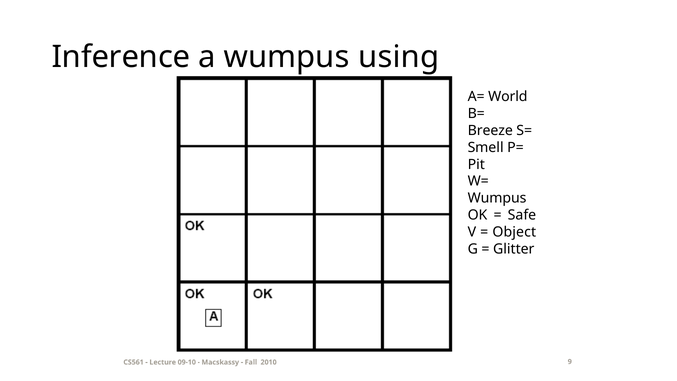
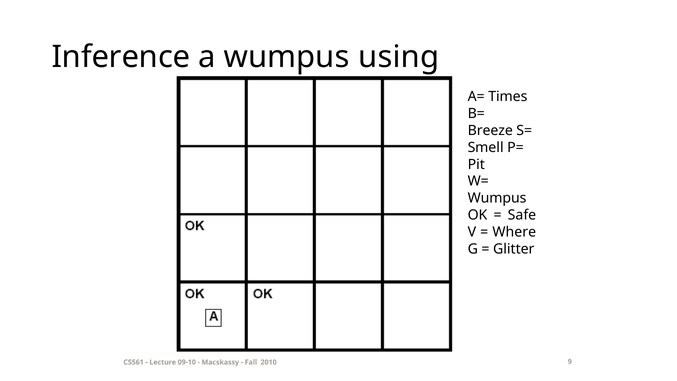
World: World -> Times
Object: Object -> Where
